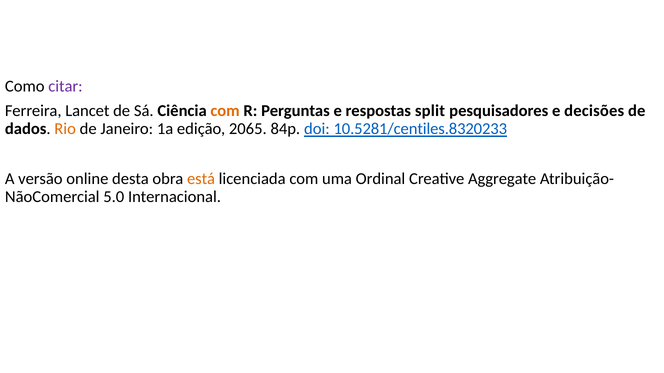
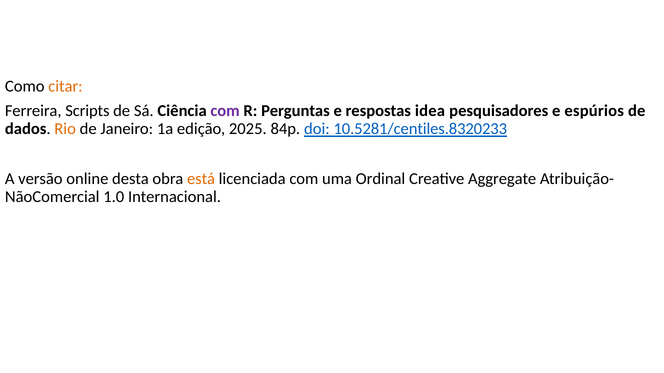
citar colour: purple -> orange
Lancet: Lancet -> Scripts
com at (225, 111) colour: orange -> purple
split: split -> idea
decisões: decisões -> espúrios
2065: 2065 -> 2025
5.0: 5.0 -> 1.0
